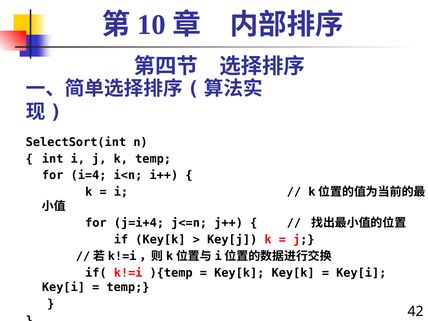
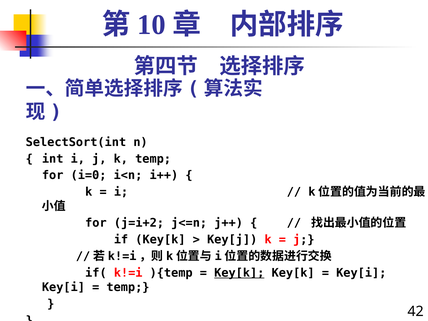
i=4: i=4 -> i=0
j=i+4: j=i+4 -> j=i+2
Key[k at (239, 273) underline: none -> present
